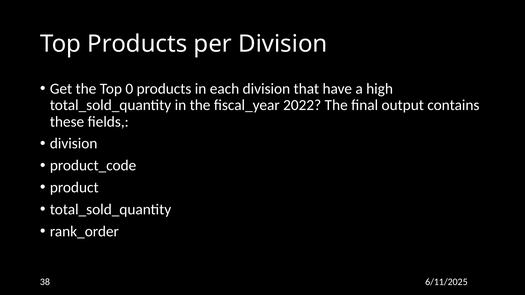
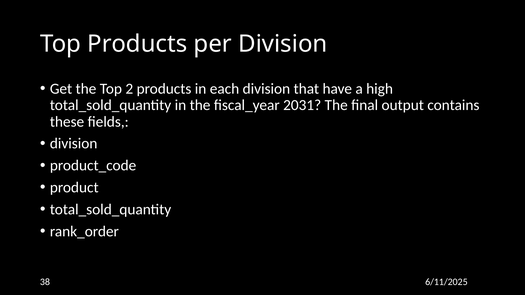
0: 0 -> 2
2022: 2022 -> 2031
